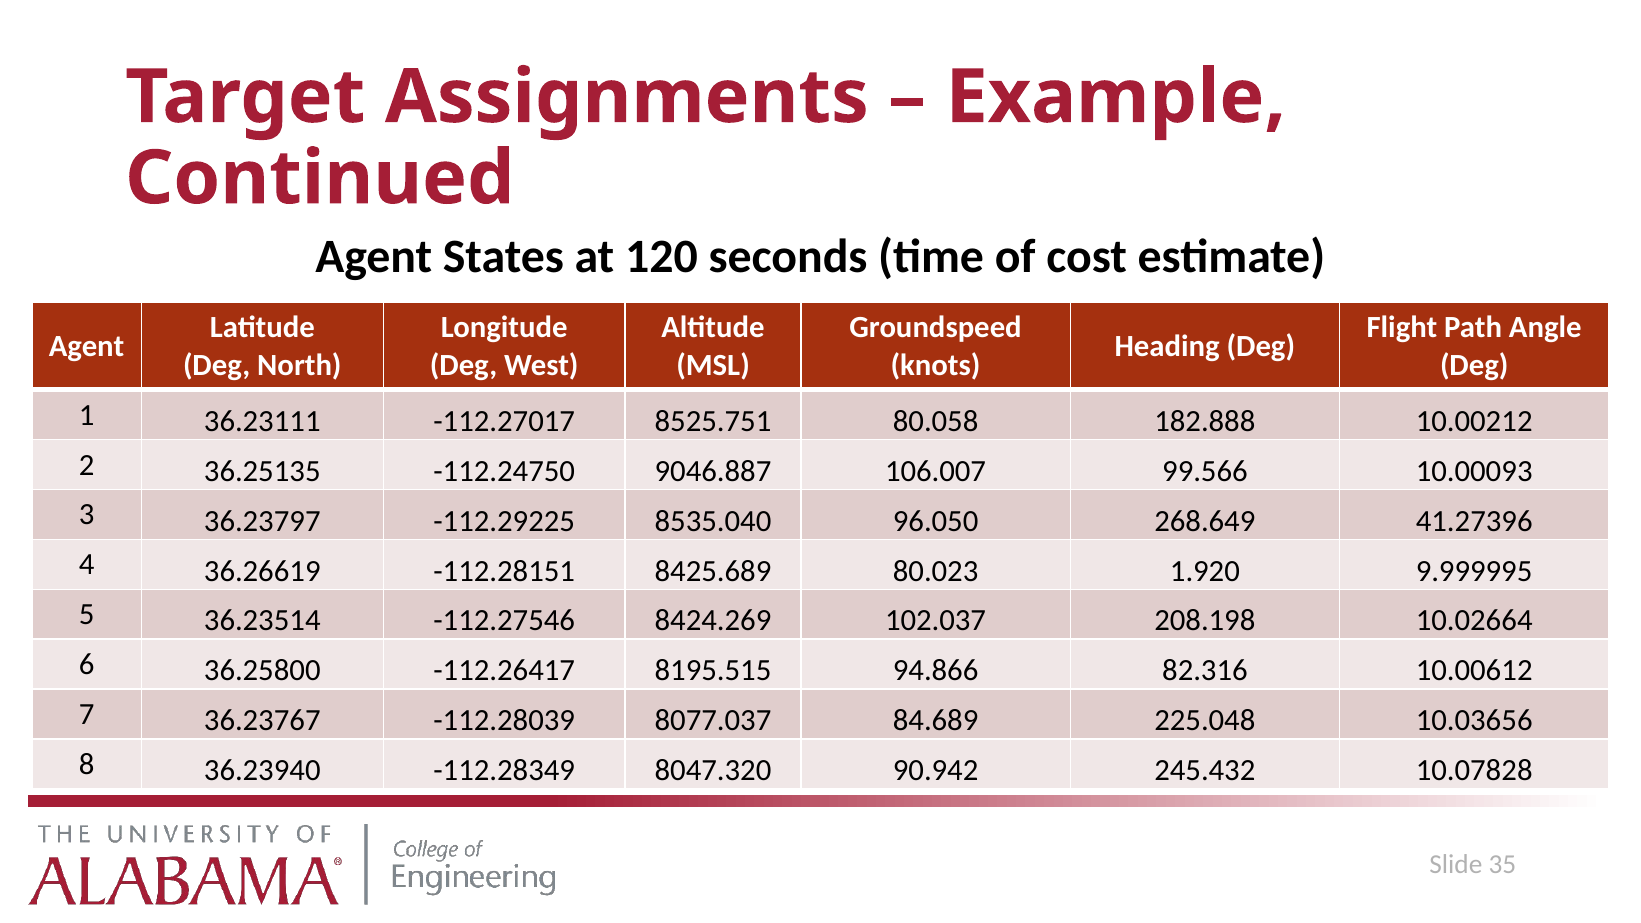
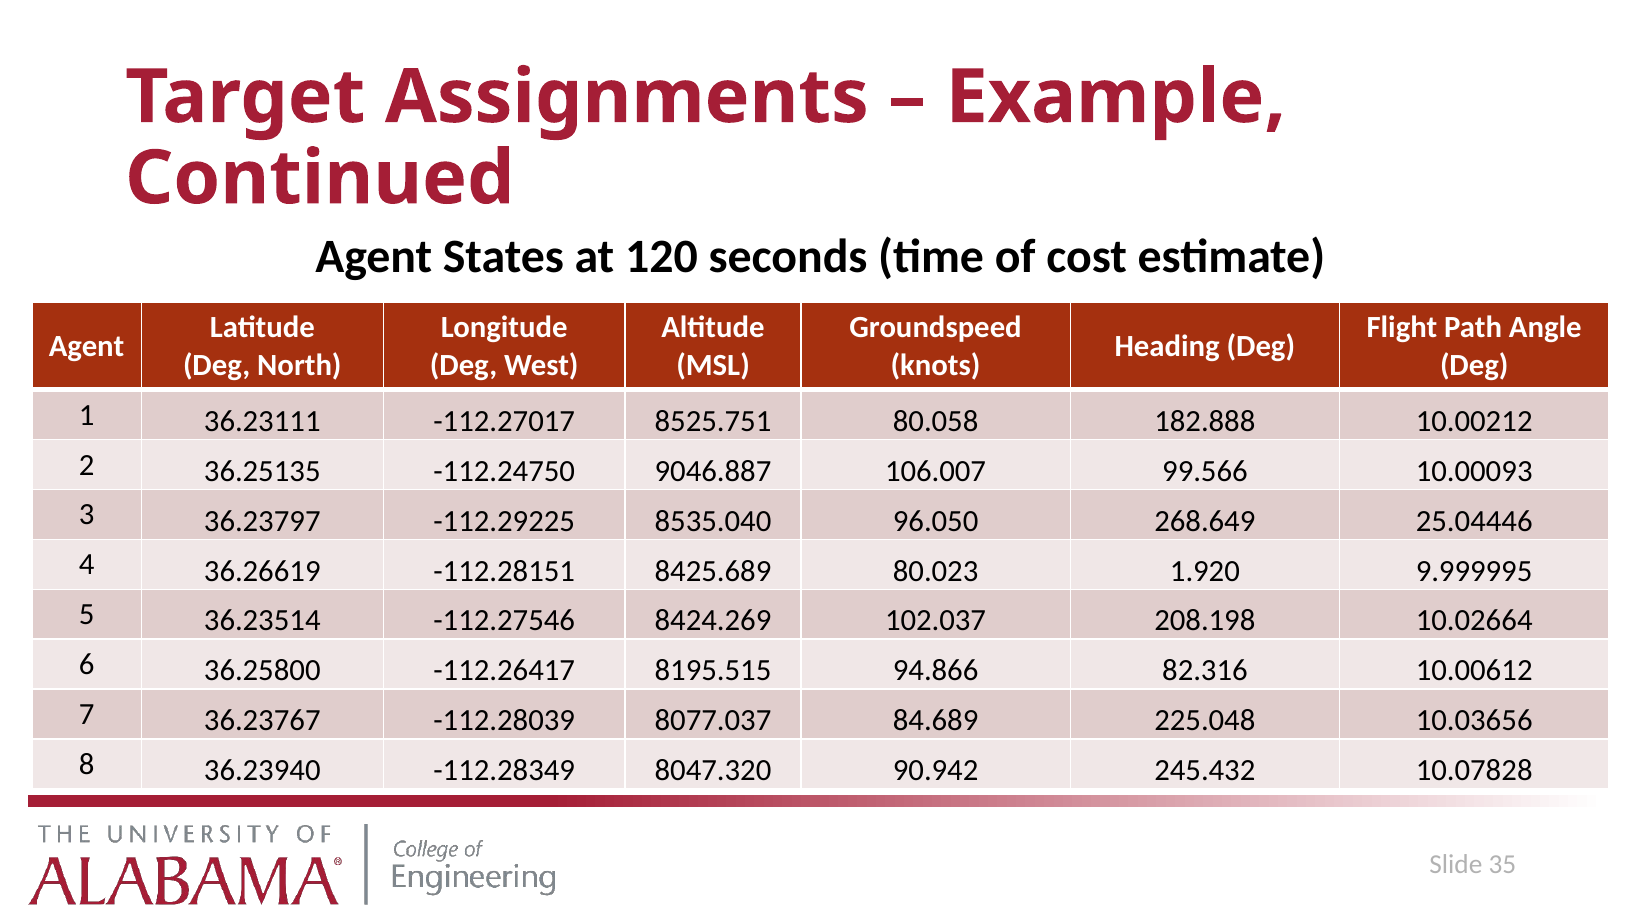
41.27396: 41.27396 -> 25.04446
